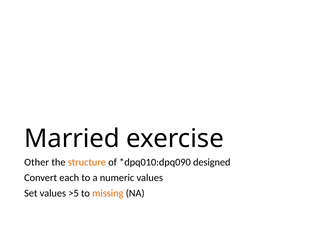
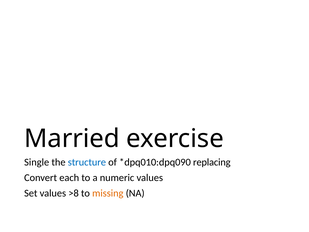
Other: Other -> Single
structure colour: orange -> blue
designed: designed -> replacing
>5: >5 -> >8
